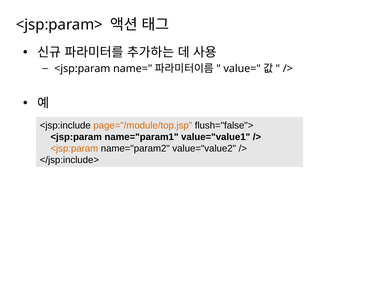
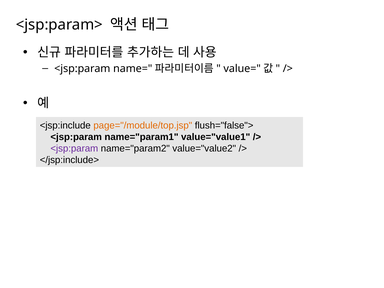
<jsp:param at (74, 148) colour: orange -> purple
